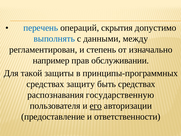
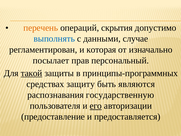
перечень colour: blue -> orange
между: между -> случае
степень: степень -> которая
например: например -> посылает
обслуживании: обслуживании -> персональный
такой underline: none -> present
быть средствах: средствах -> являются
ответственности: ответственности -> предоставляется
